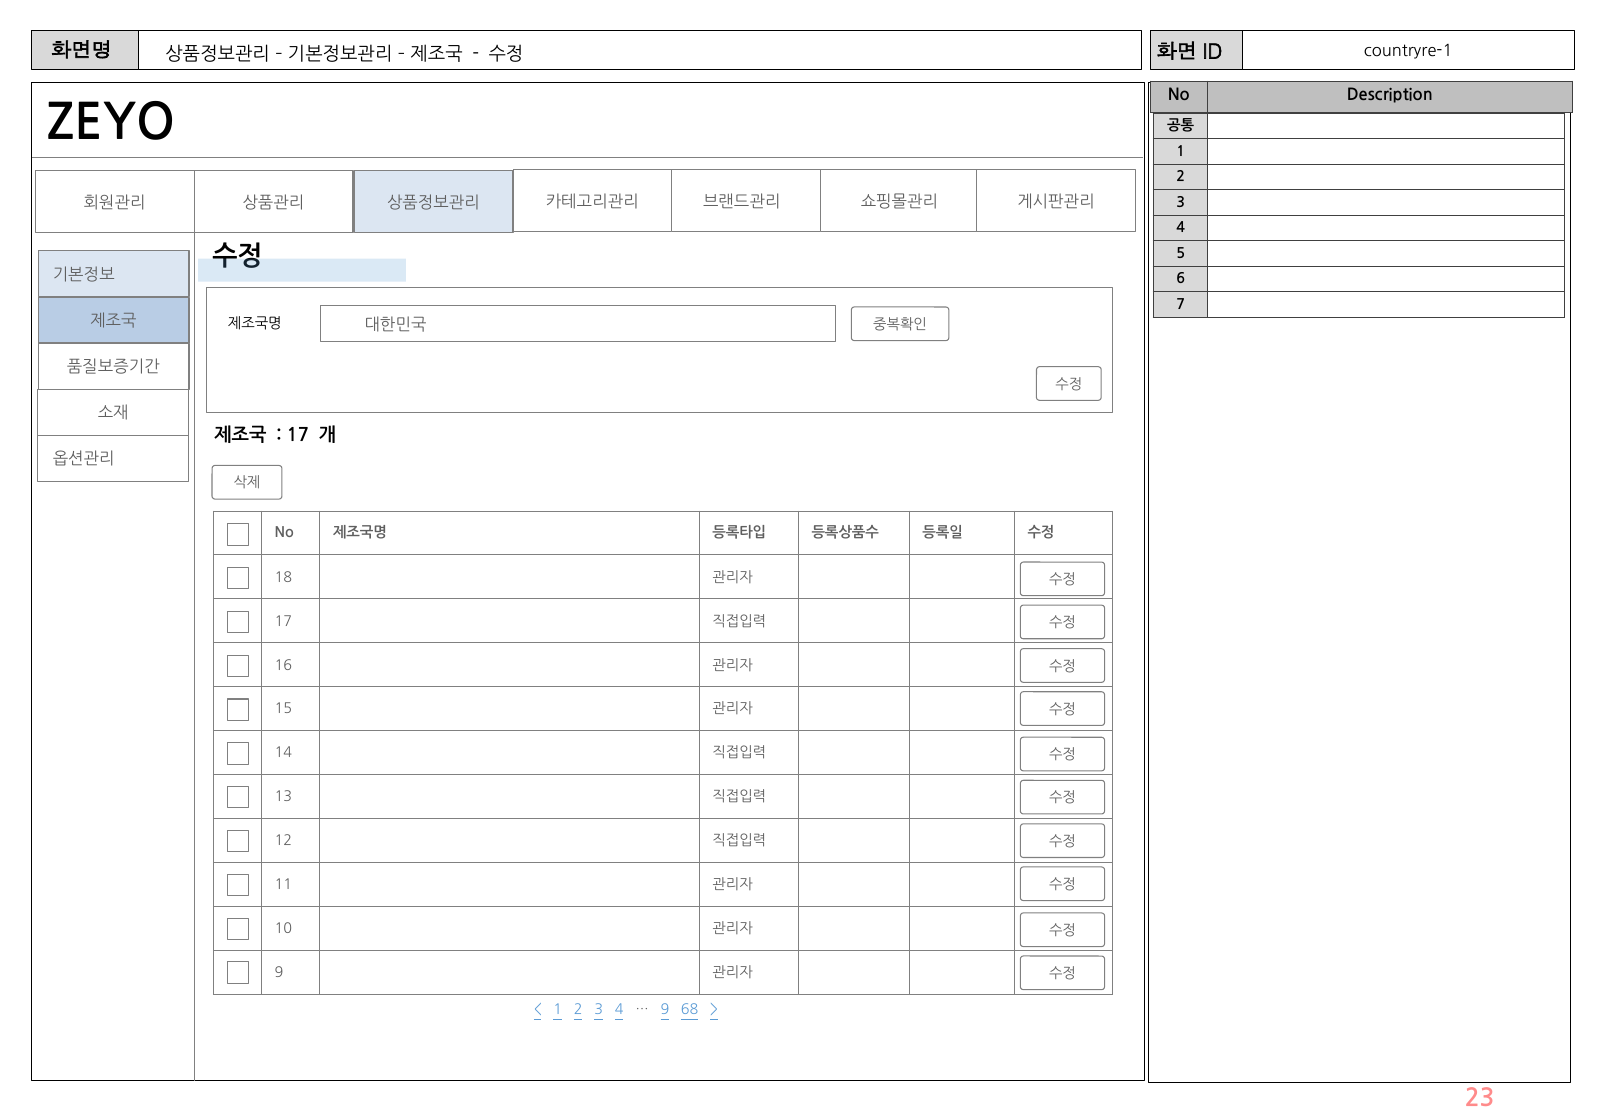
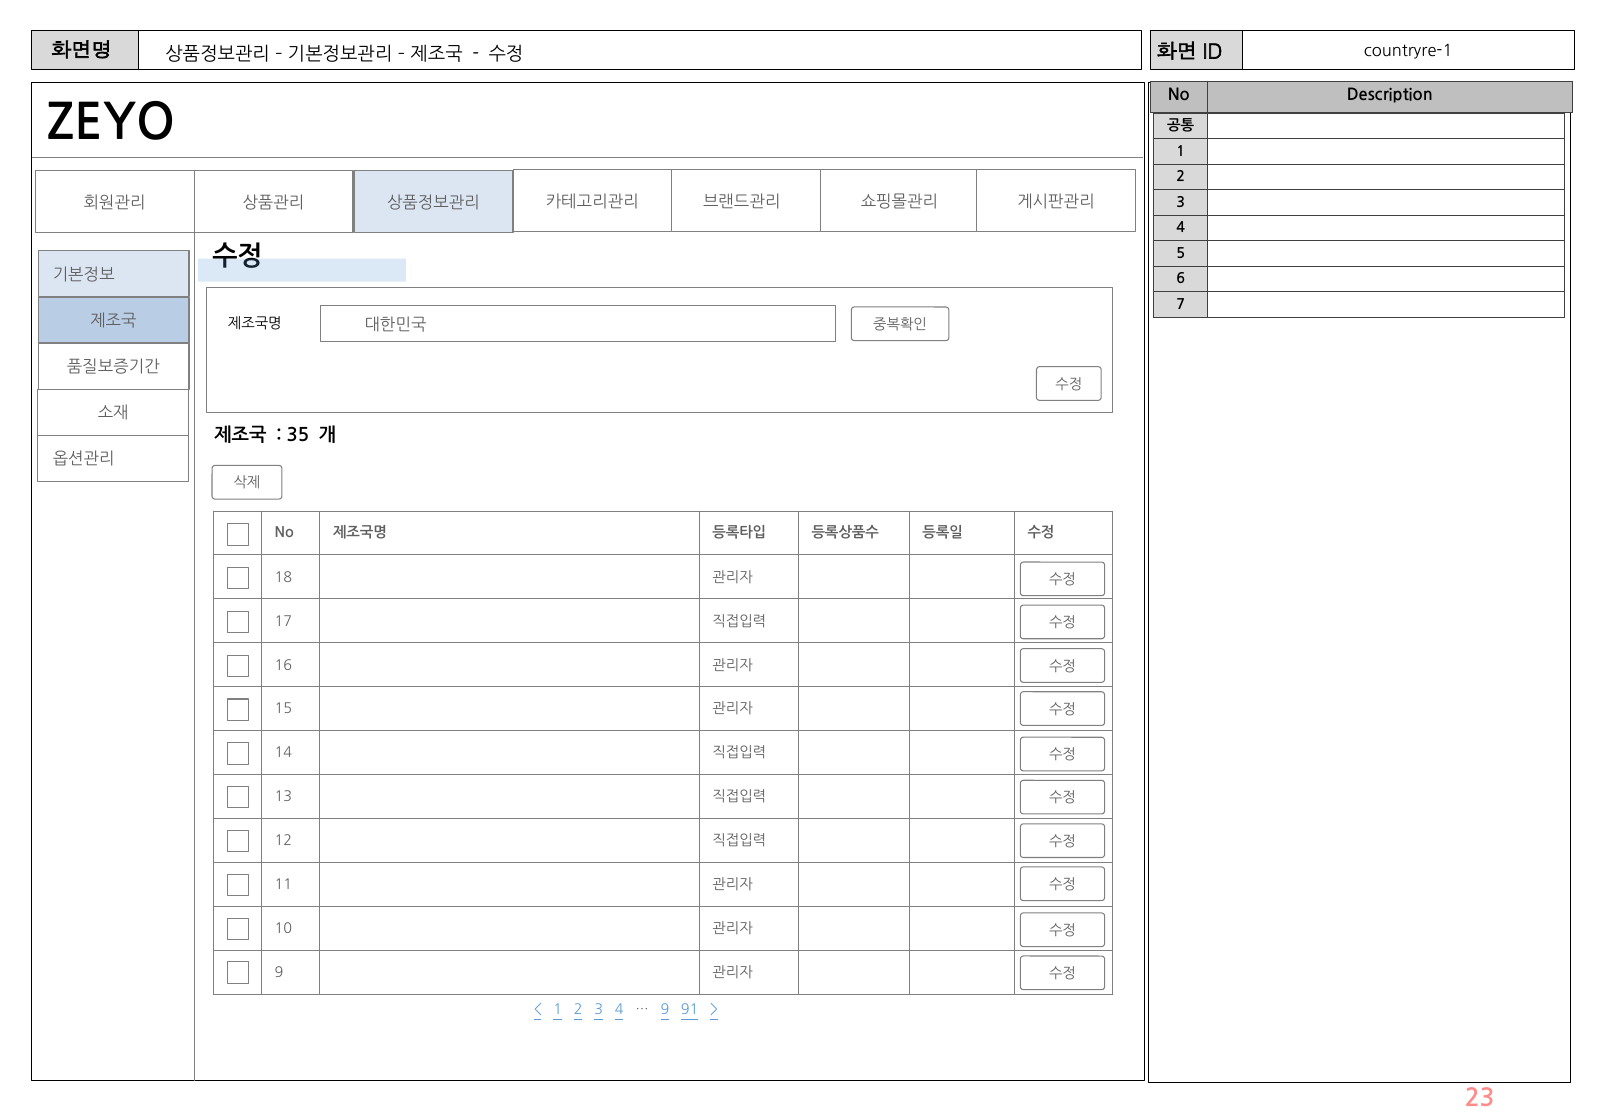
17 at (298, 436): 17 -> 35
68: 68 -> 91
